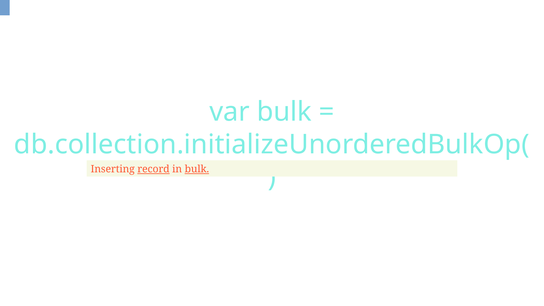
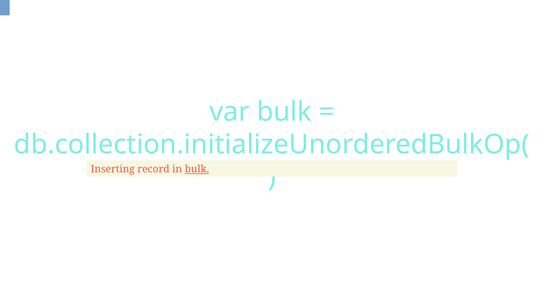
record underline: present -> none
